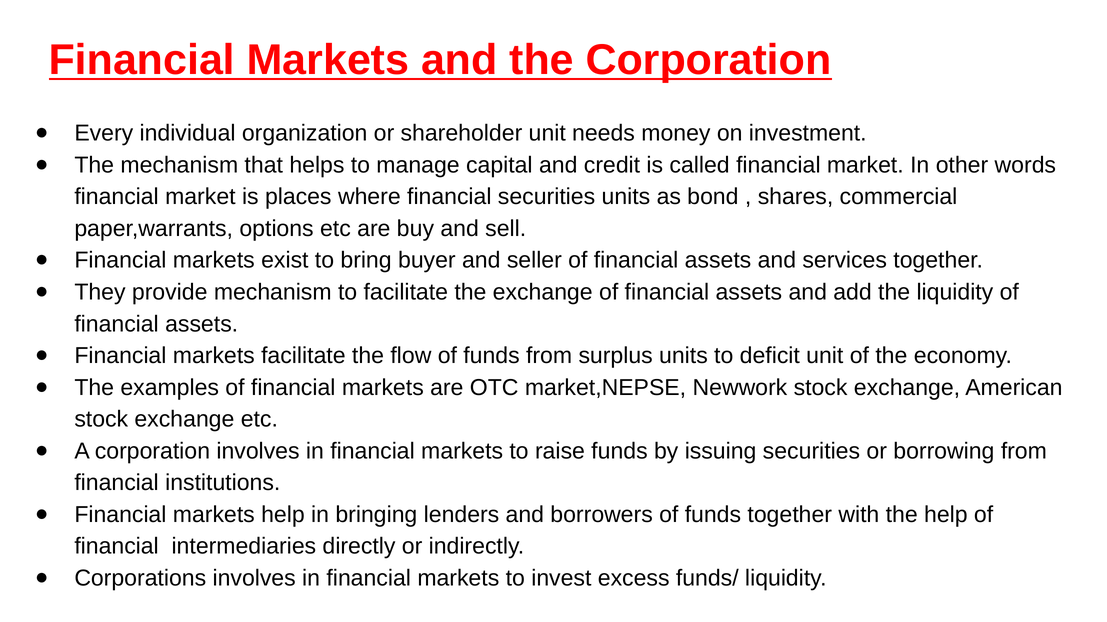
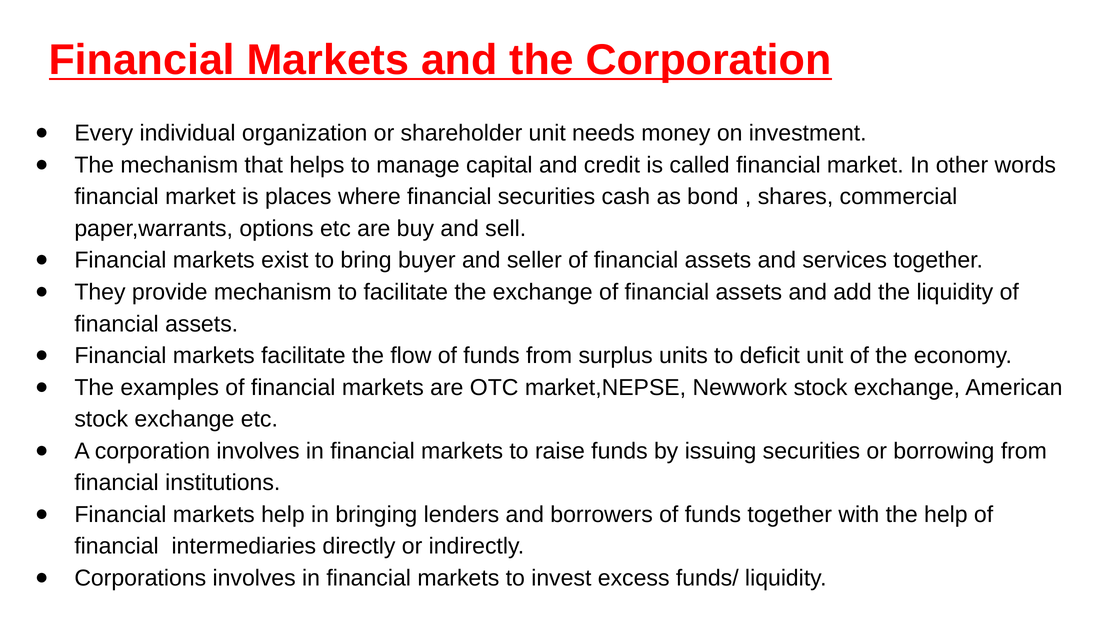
securities units: units -> cash
